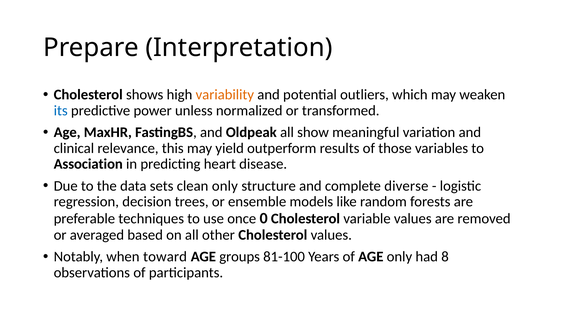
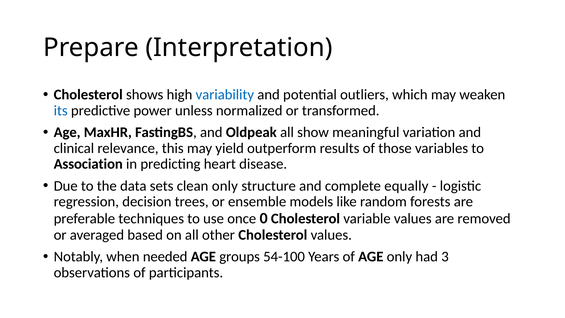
variability colour: orange -> blue
diverse: diverse -> equally
toward: toward -> needed
81-100: 81-100 -> 54-100
8: 8 -> 3
